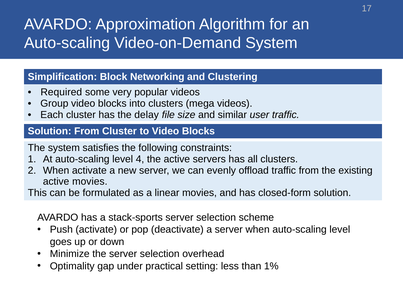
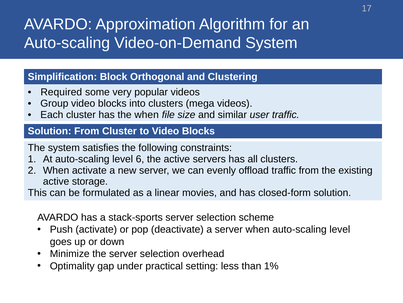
Networking: Networking -> Orthogonal
the delay: delay -> when
4: 4 -> 6
active movies: movies -> storage
